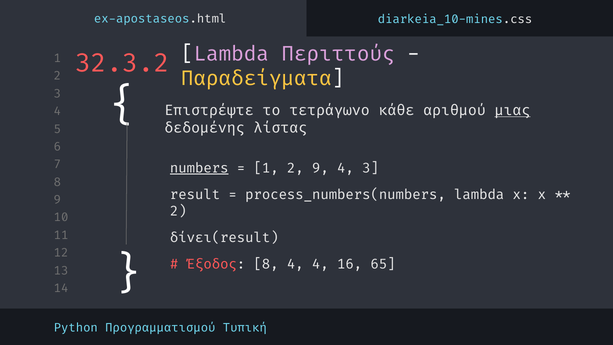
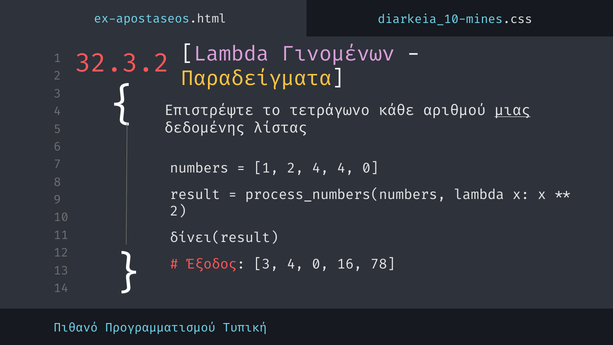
Περιττούς: Περιττούς -> Γινομένων
numbers underline: present -> none
2 9: 9 -> 4
3 at (371, 168): 3 -> 0
Έξοδος 8: 8 -> 3
4 at (320, 264): 4 -> 0
65: 65 -> 78
Python: Python -> Πιθανό
